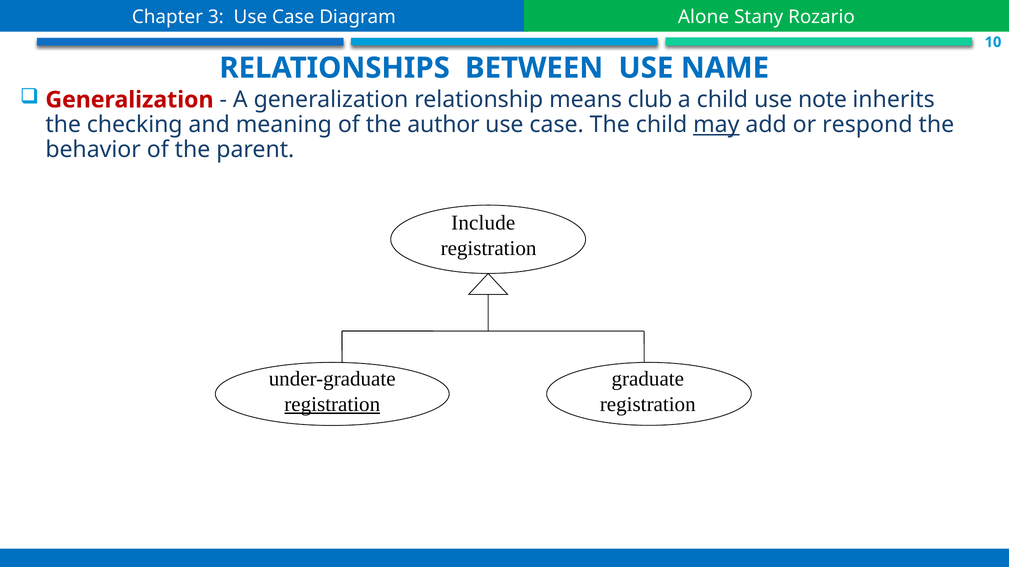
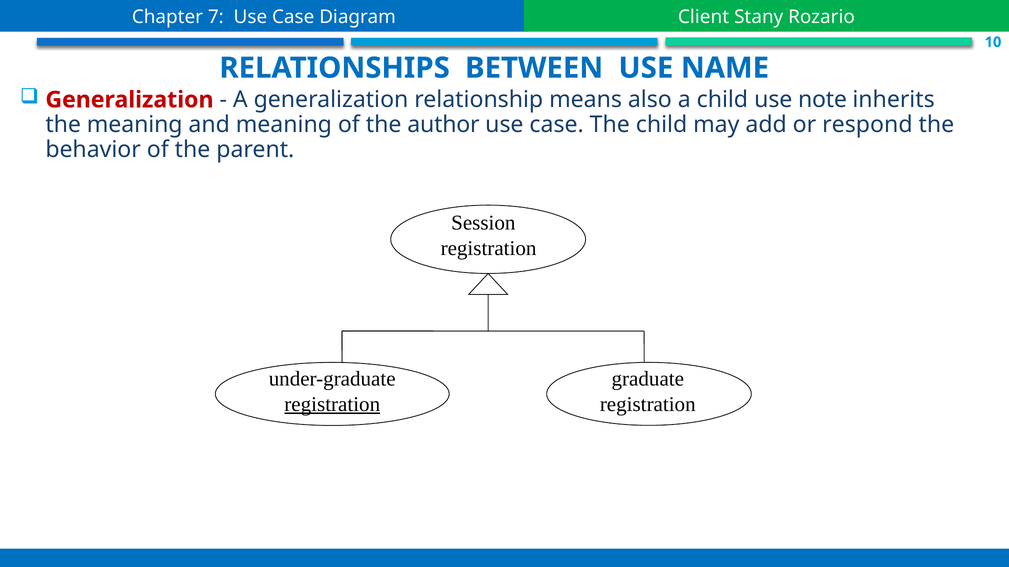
3: 3 -> 7
Alone: Alone -> Client
club: club -> also
the checking: checking -> meaning
may underline: present -> none
Include: Include -> Session
